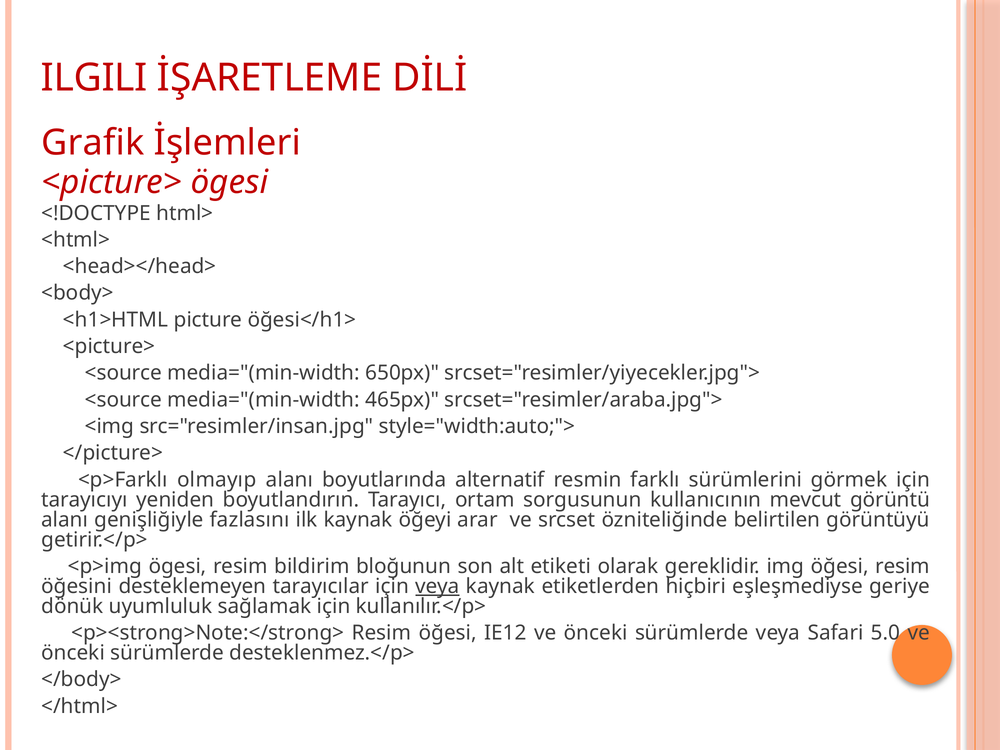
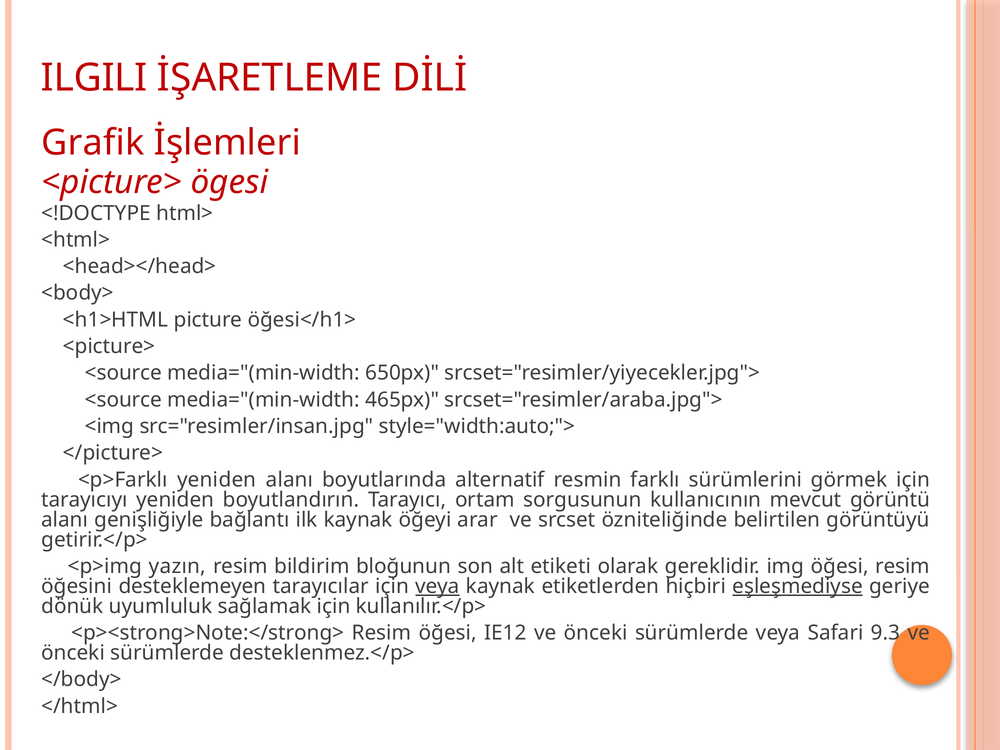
<p>Farklı olmayıp: olmayıp -> yeniden
fazlasını: fazlasını -> bağlantı
<p>img ögesi: ögesi -> yazın
eşleşmediyse underline: none -> present
5.0: 5.0 -> 9.3
